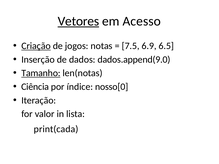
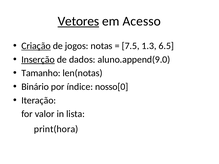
6.9: 6.9 -> 1.3
Inserção underline: none -> present
dados.append(9.0: dados.append(9.0 -> aluno.append(9.0
Tamanho underline: present -> none
Ciência: Ciência -> Binário
print(cada: print(cada -> print(hora
